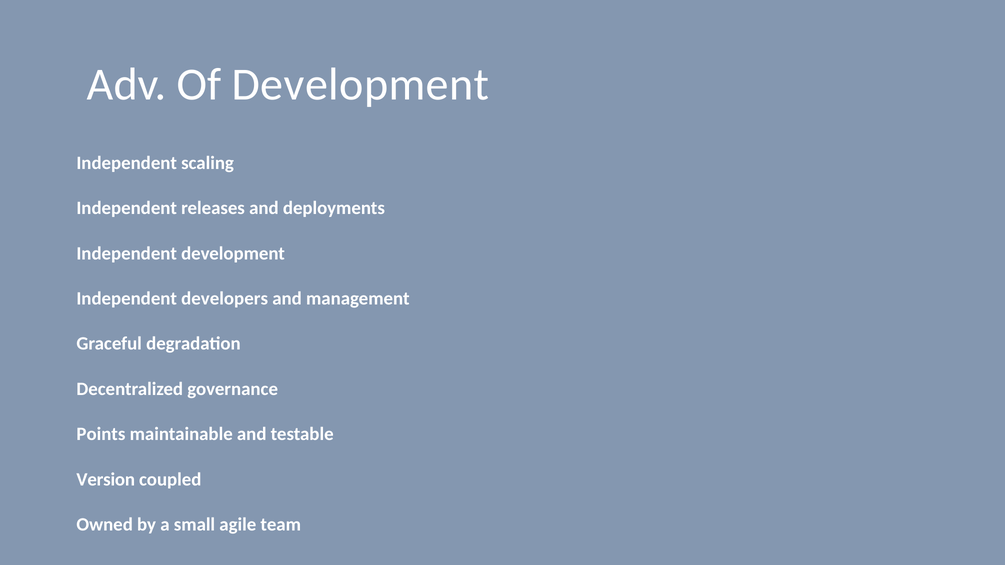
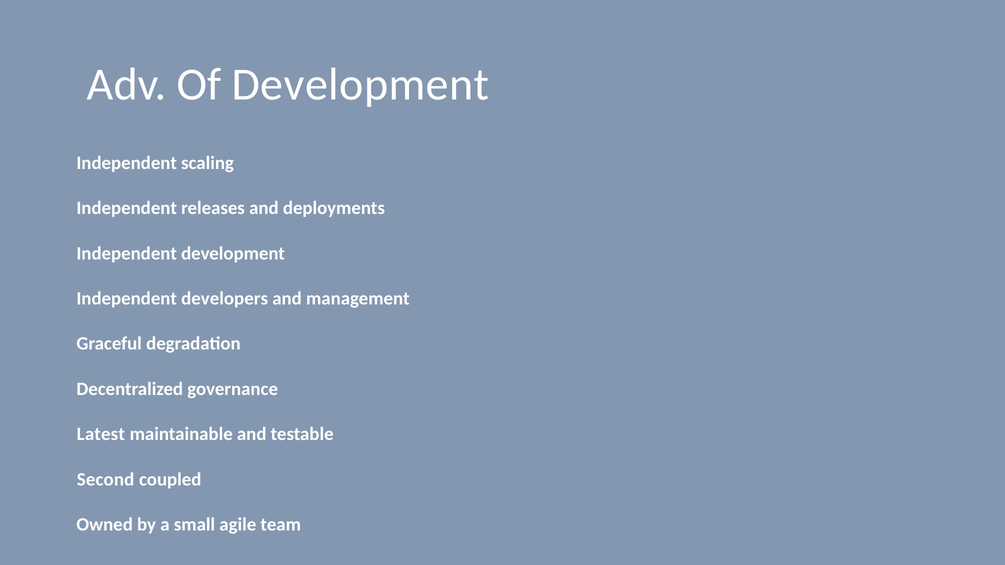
Points: Points -> Latest
Version: Version -> Second
